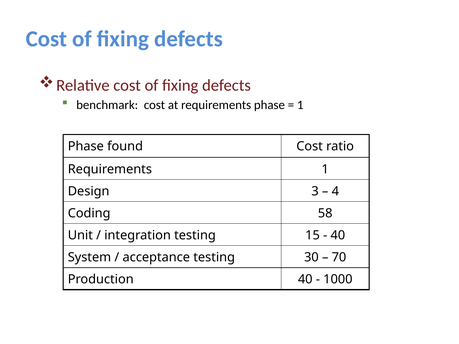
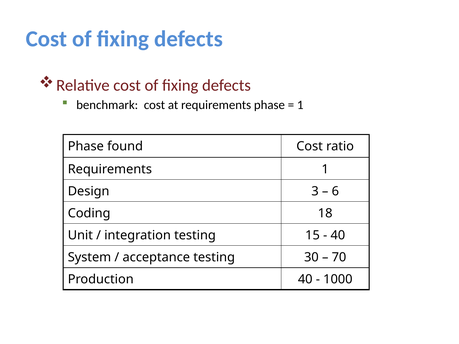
4: 4 -> 6
58: 58 -> 18
